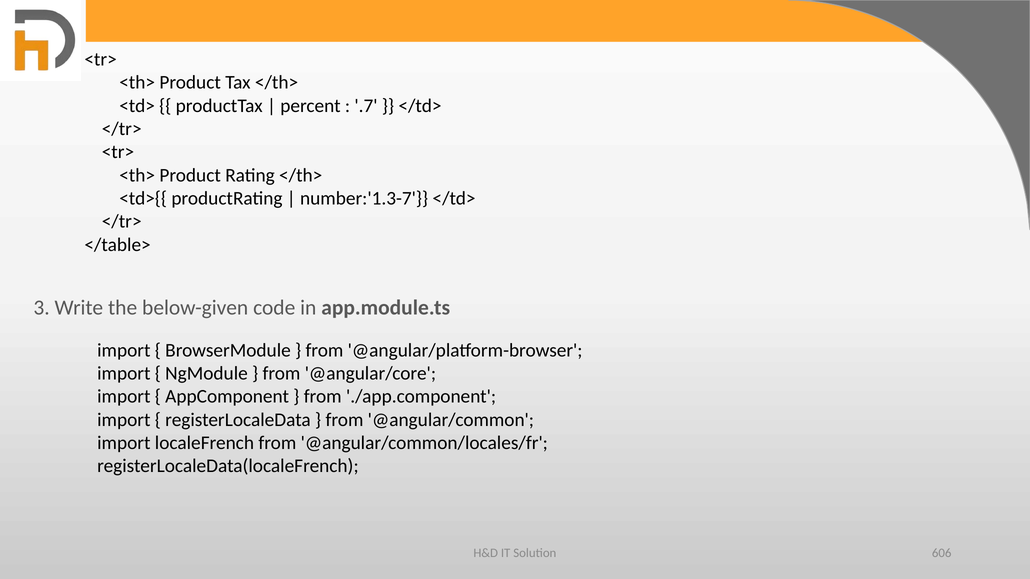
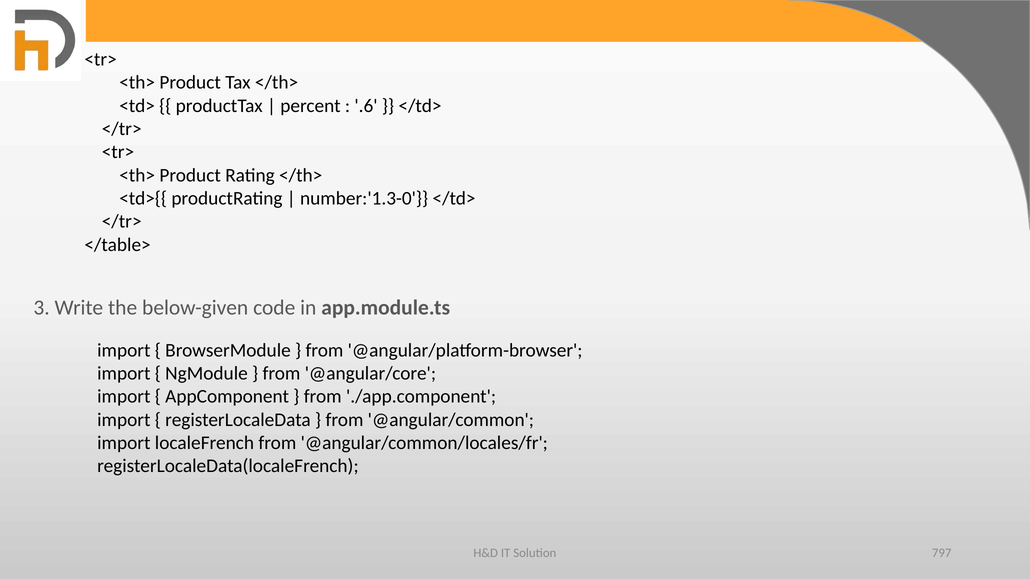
.7: .7 -> .6
number:'1.3-7: number:'1.3-7 -> number:'1.3-0
606: 606 -> 797
